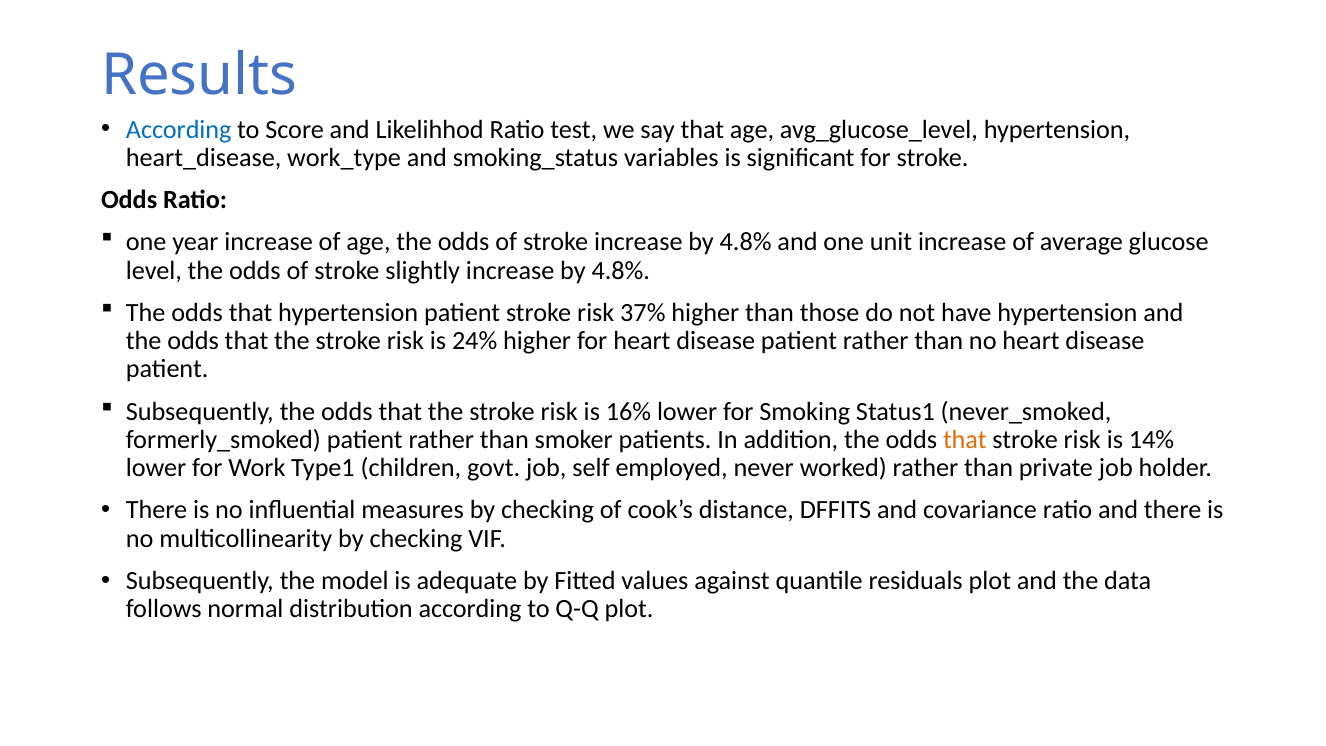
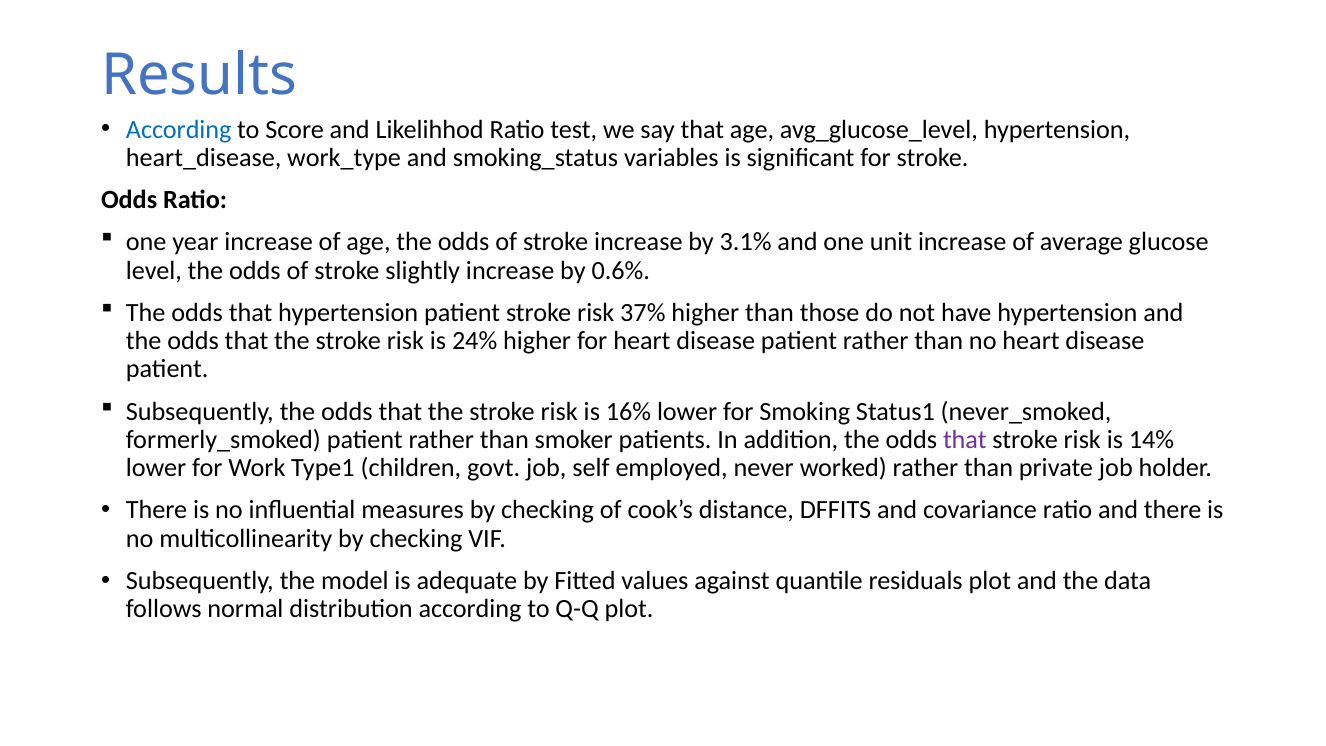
stroke increase by 4.8%: 4.8% -> 3.1%
slightly increase by 4.8%: 4.8% -> 0.6%
that at (965, 440) colour: orange -> purple
